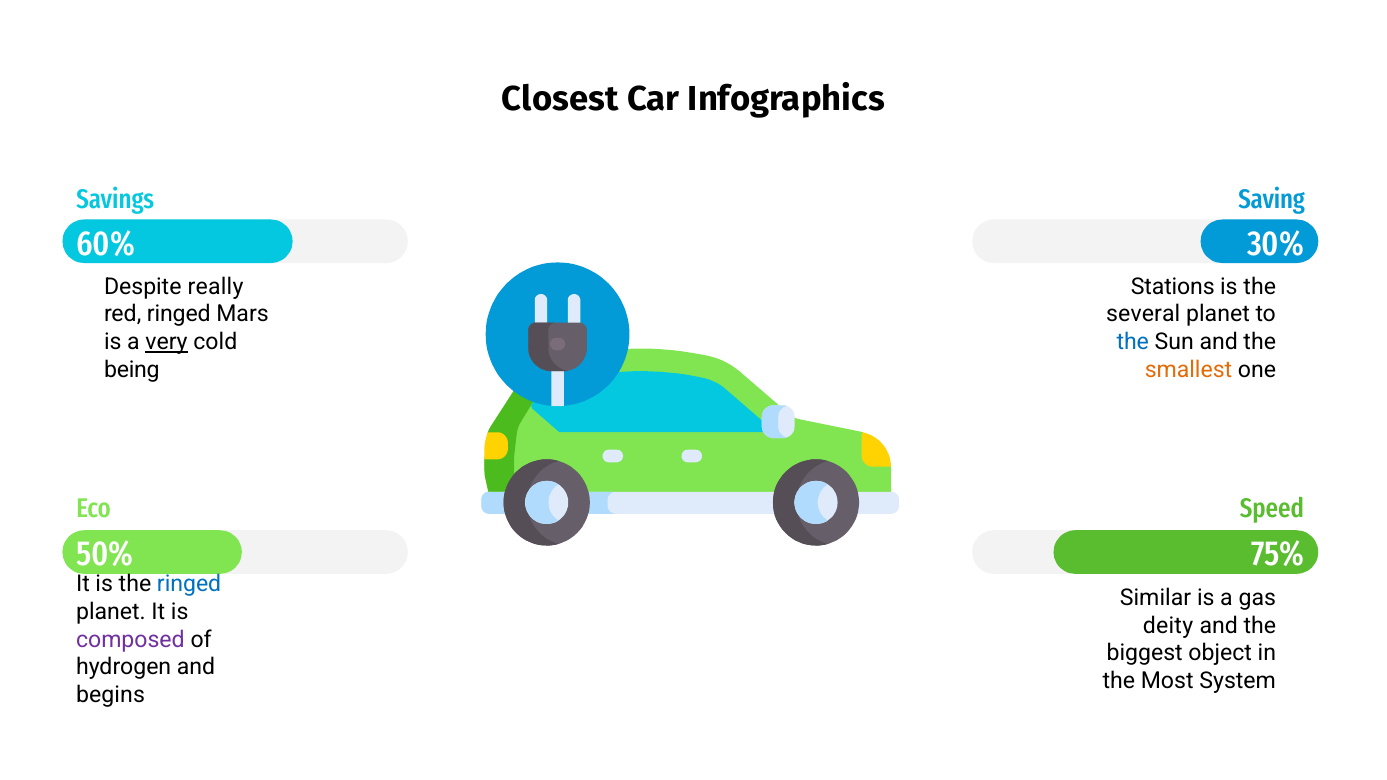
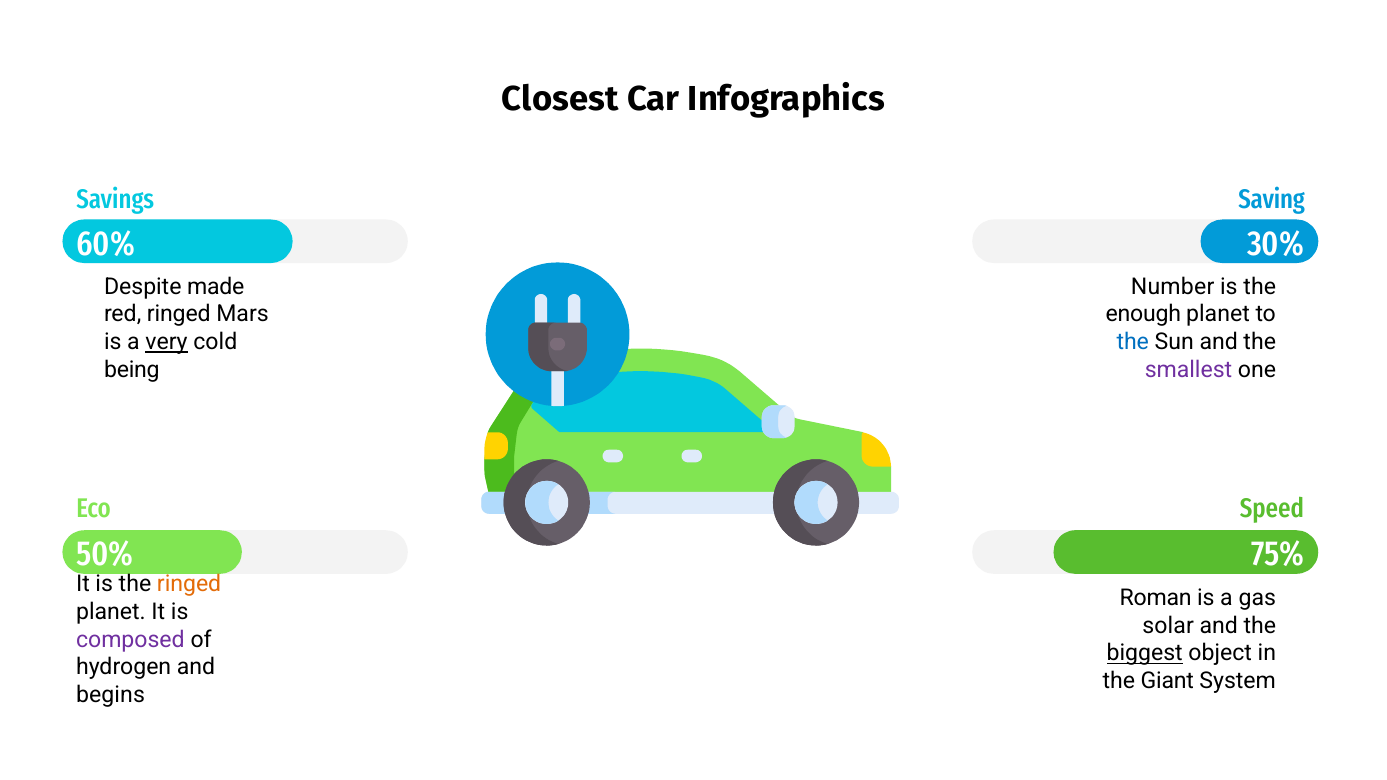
really: really -> made
Stations: Stations -> Number
several: several -> enough
smallest colour: orange -> purple
ringed at (189, 584) colour: blue -> orange
Similar: Similar -> Roman
deity: deity -> solar
biggest underline: none -> present
Most: Most -> Giant
